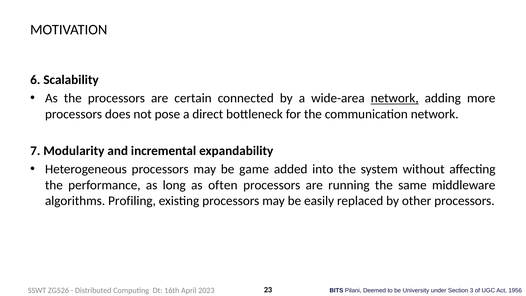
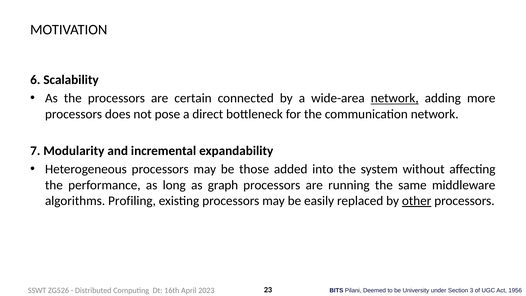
game: game -> those
often: often -> graph
other underline: none -> present
